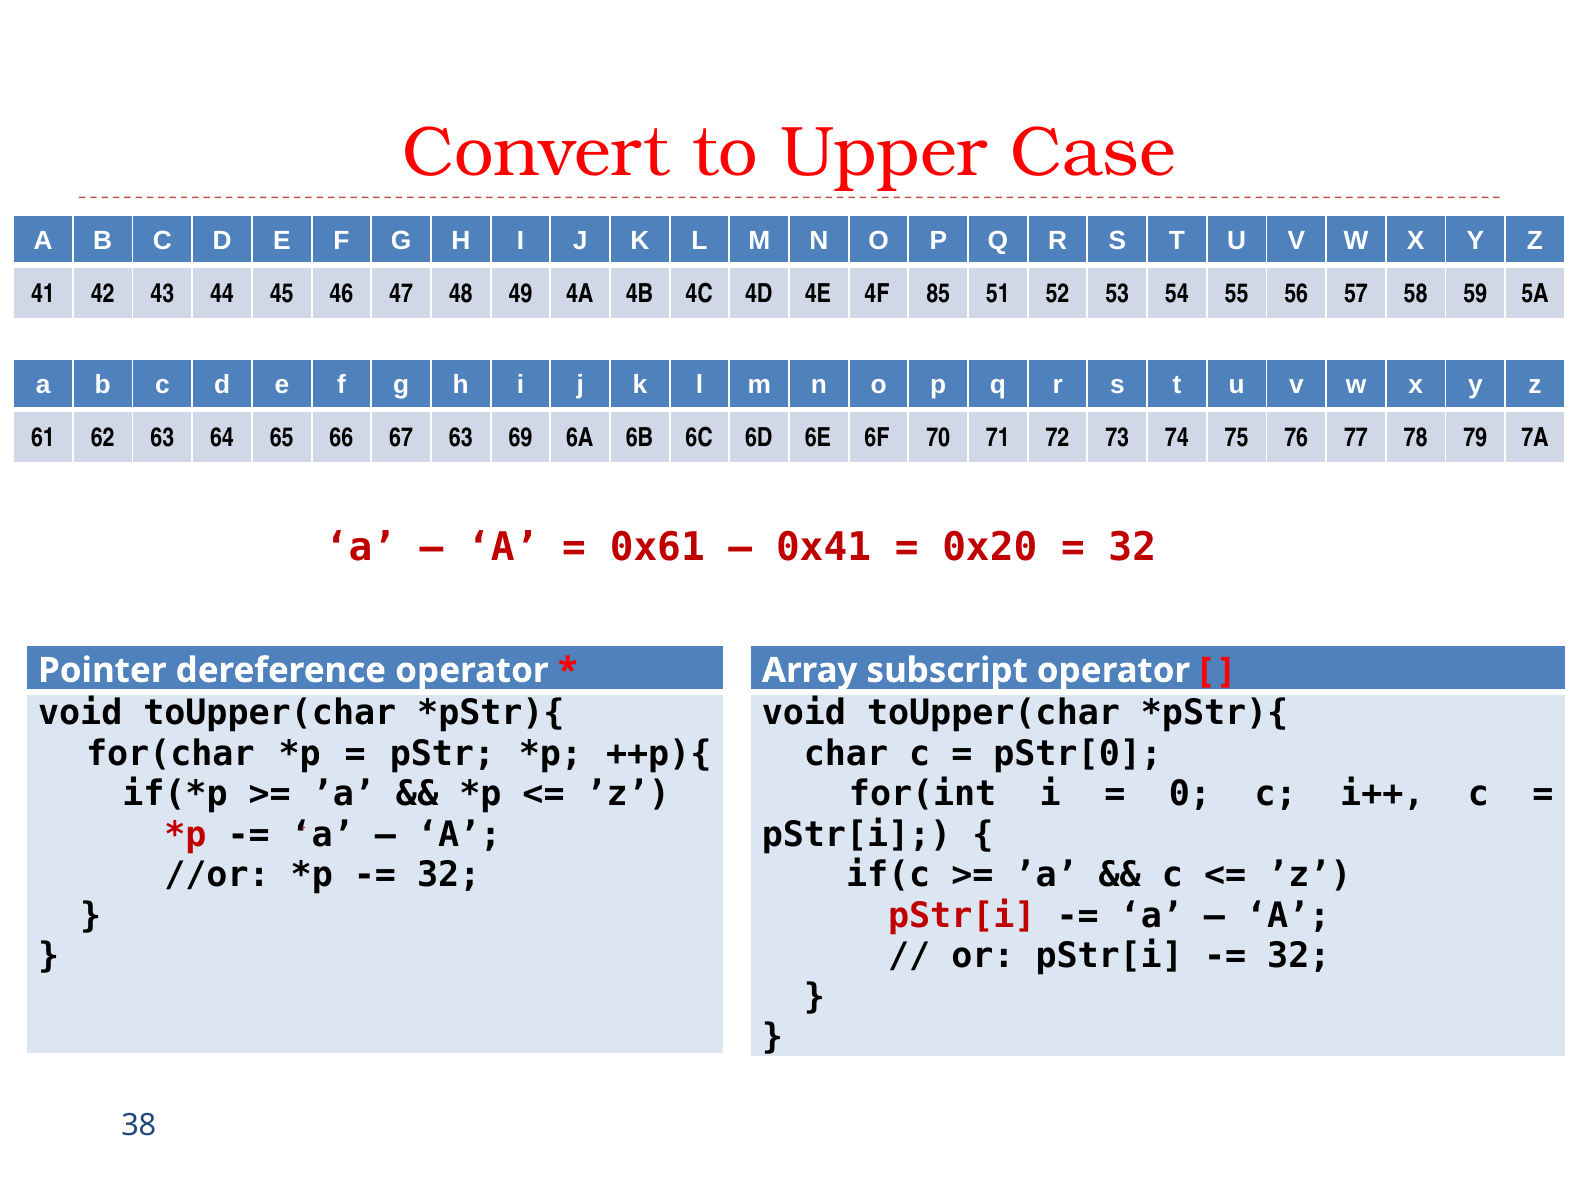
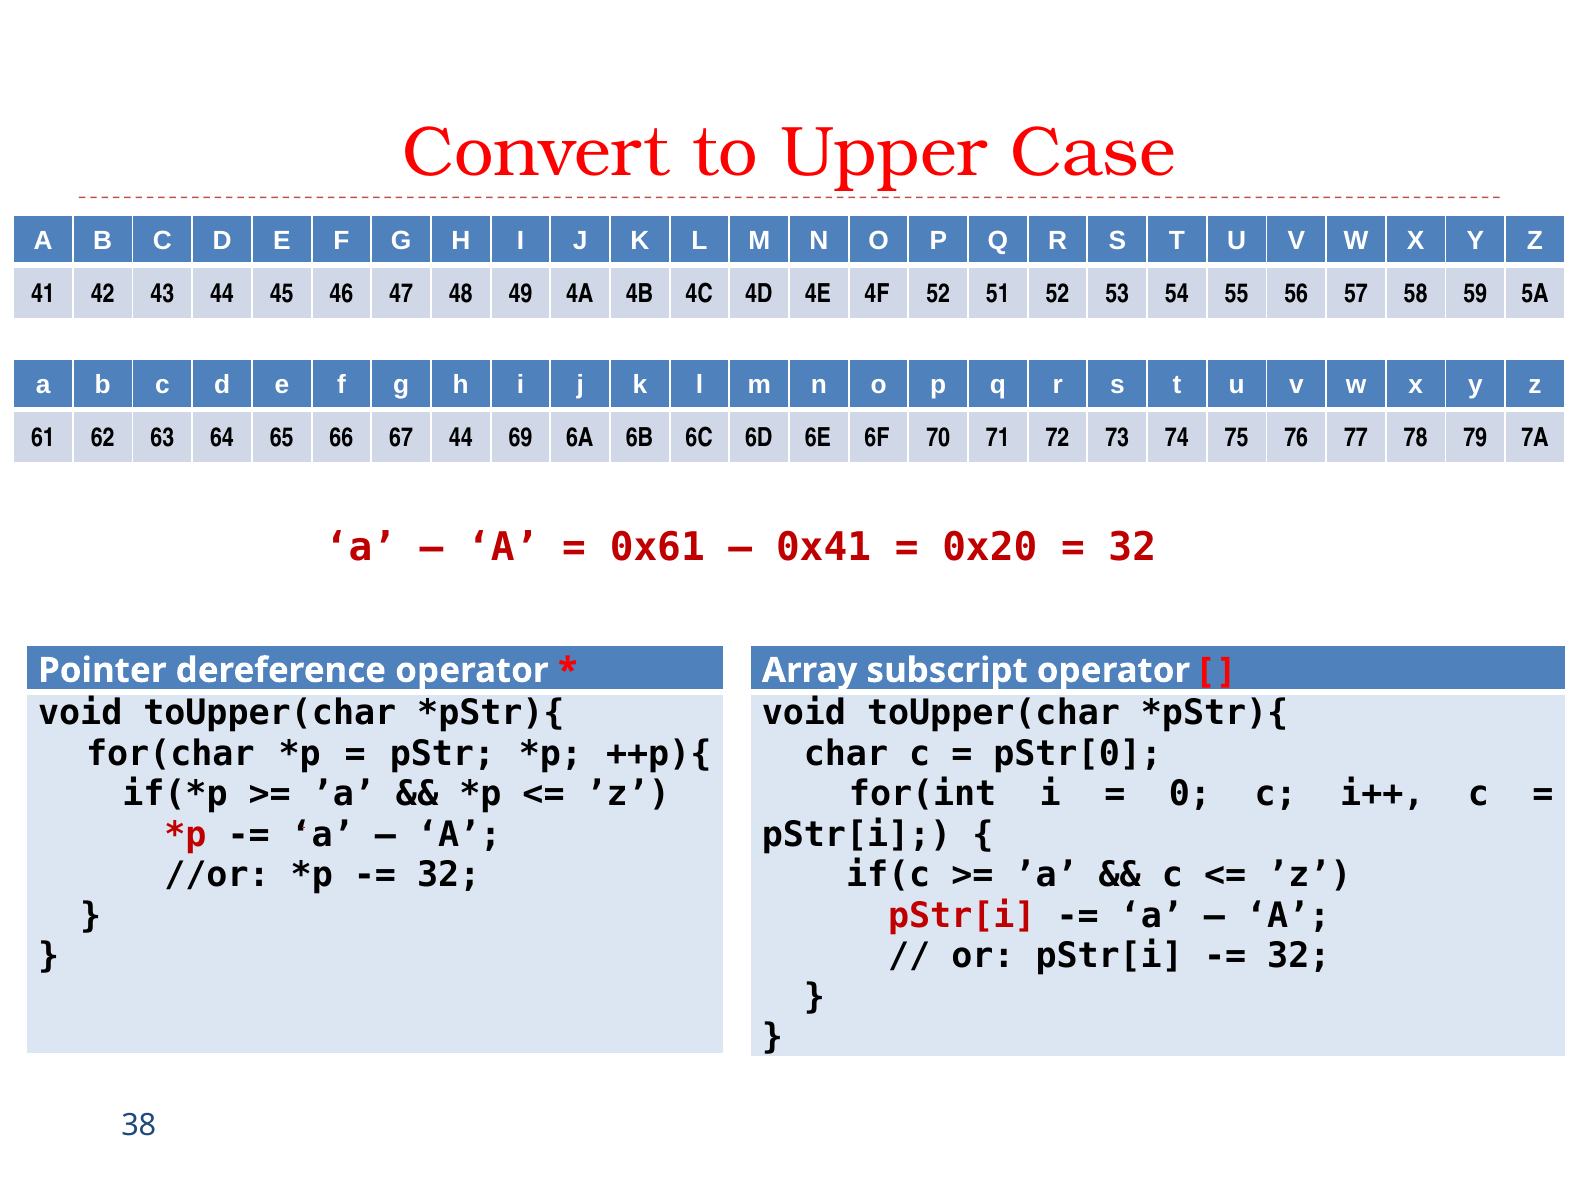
4F 85: 85 -> 52
67 63: 63 -> 44
